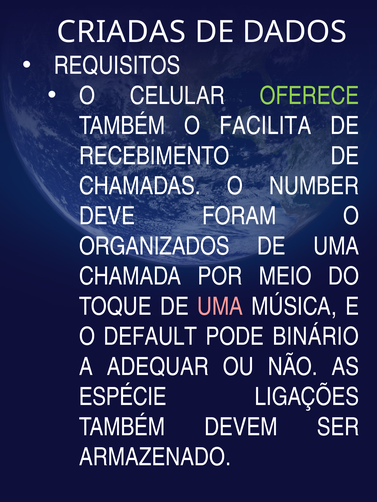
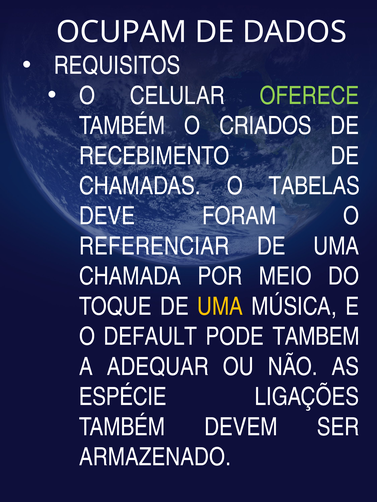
CRIADAS: CRIADAS -> OCUPAM
FACILITA: FACILITA -> CRIADOS
NUMBER: NUMBER -> TABELAS
ORGANIZADOS: ORGANIZADOS -> REFERENCIAR
UMA at (220, 307) colour: pink -> yellow
BINÁRIO: BINÁRIO -> TAMBEM
